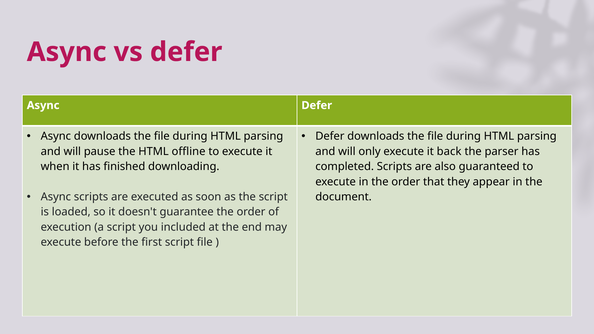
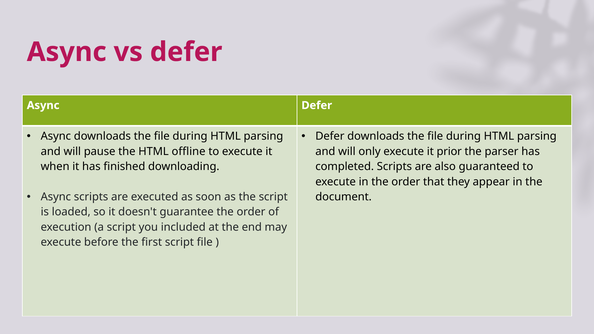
back: back -> prior
